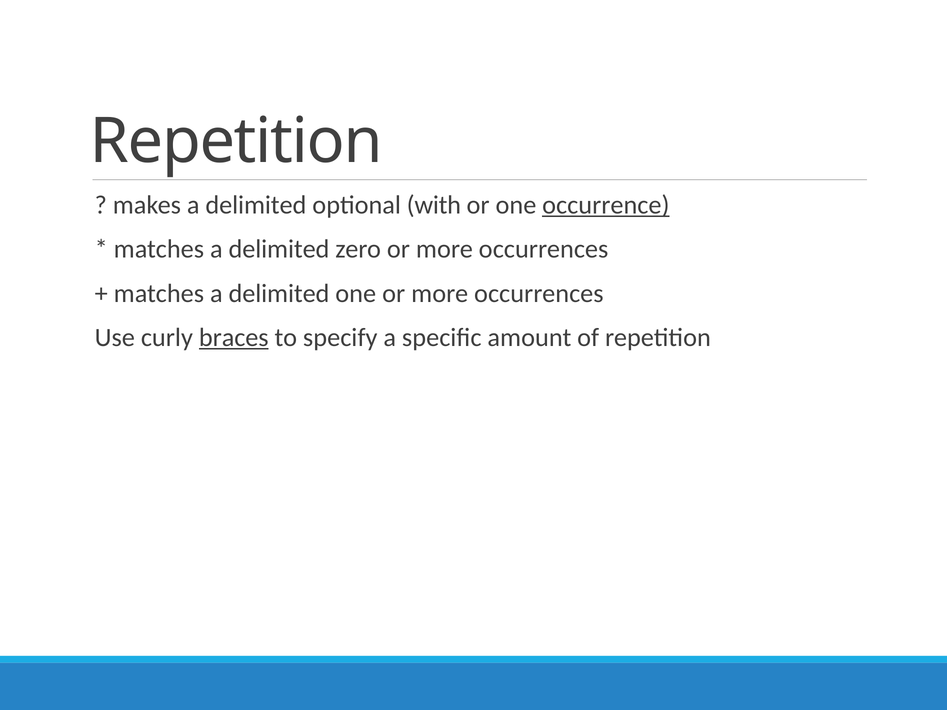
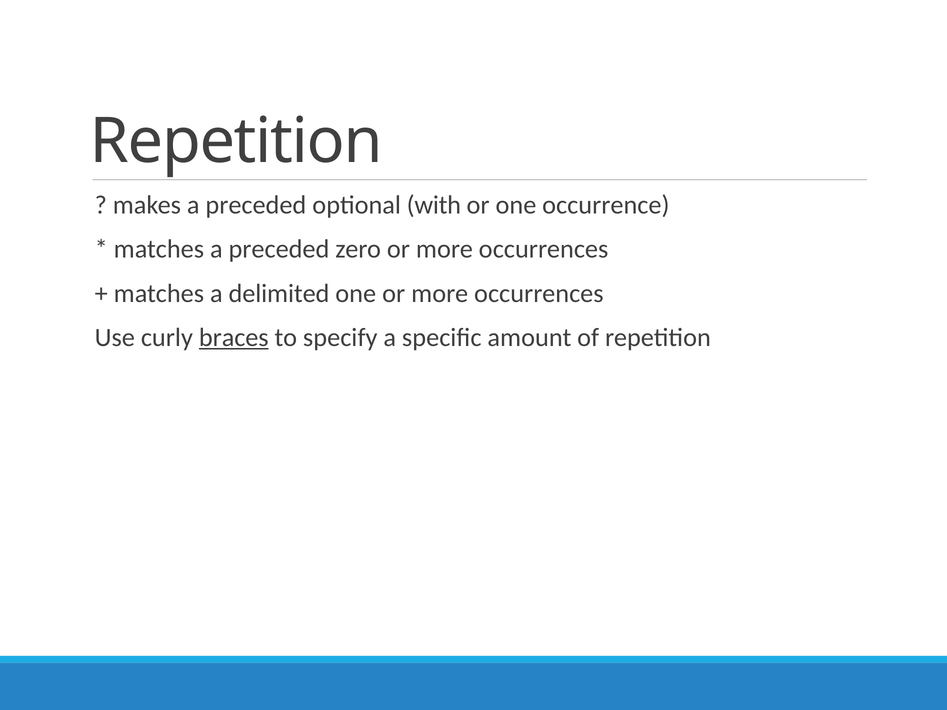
makes a delimited: delimited -> preceded
occurrence underline: present -> none
delimited at (279, 249): delimited -> preceded
